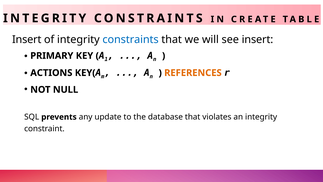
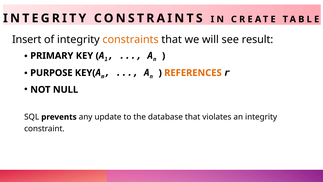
constraints at (131, 39) colour: blue -> orange
see insert: insert -> result
ACTIONS: ACTIONS -> PURPOSE
